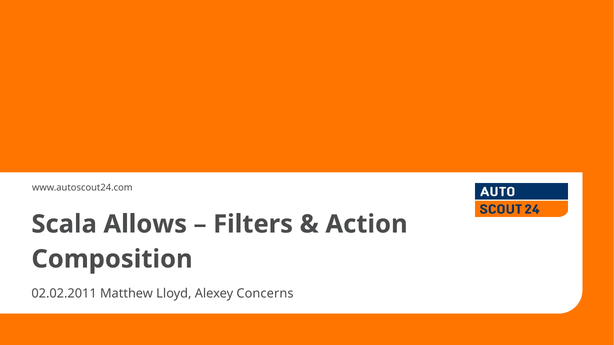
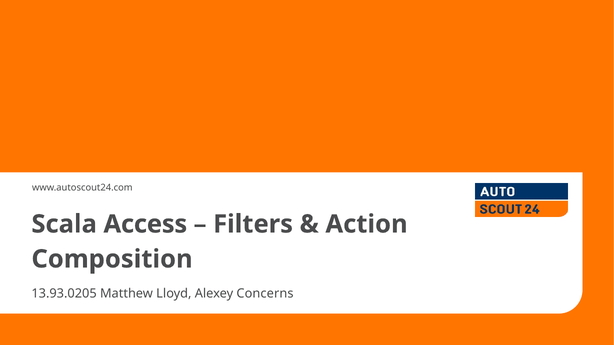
Allows: Allows -> Access
02.02.2011: 02.02.2011 -> 13.93.0205
